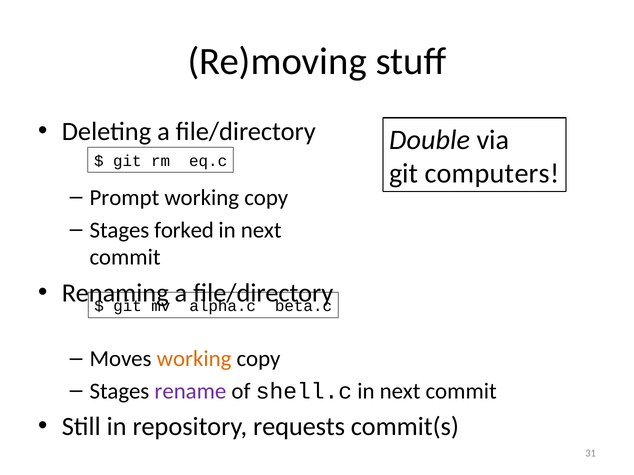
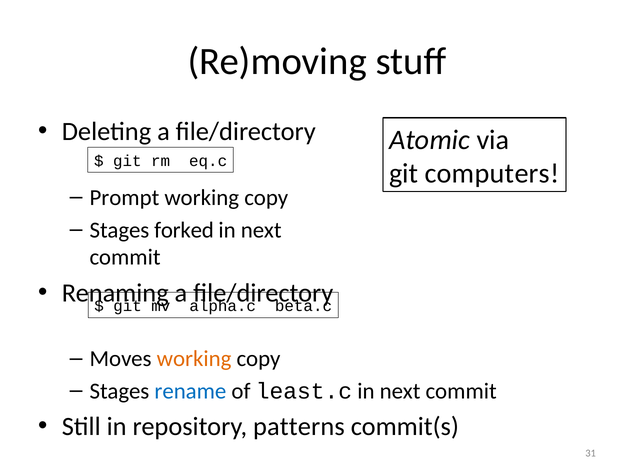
Double: Double -> Atomic
rename colour: purple -> blue
shell.c: shell.c -> least.c
requests: requests -> patterns
